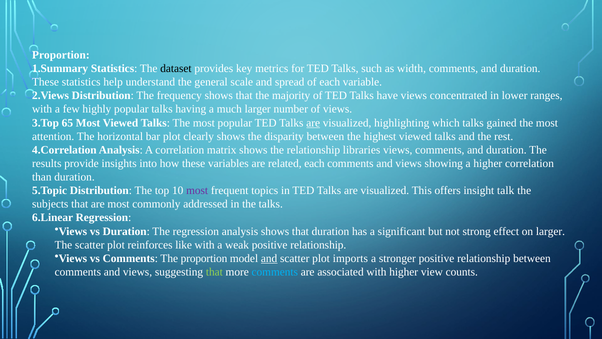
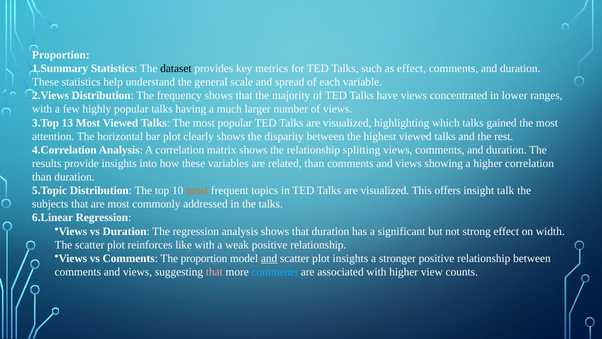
as width: width -> effect
65: 65 -> 13
are at (313, 123) underline: present -> none
libraries: libraries -> splitting
related each: each -> than
most at (197, 190) colour: purple -> orange
on larger: larger -> width
plot imports: imports -> insights
that at (214, 272) colour: light green -> pink
